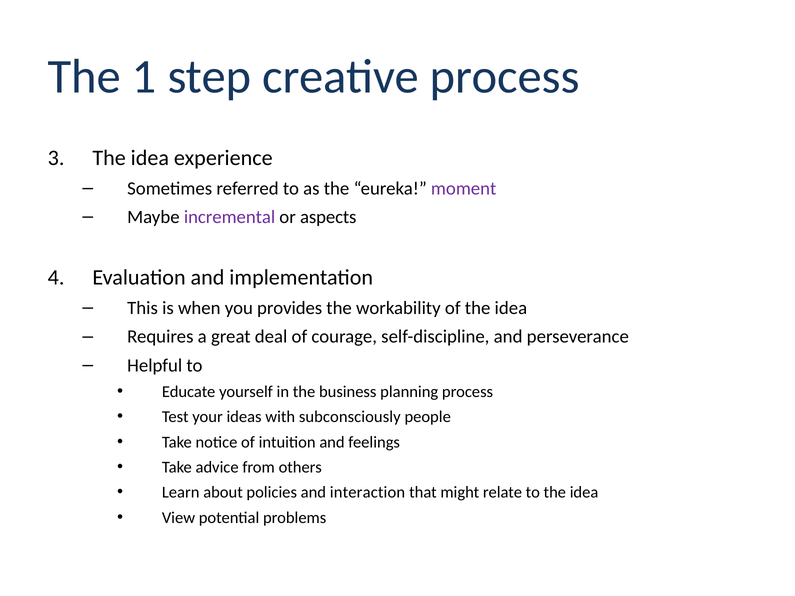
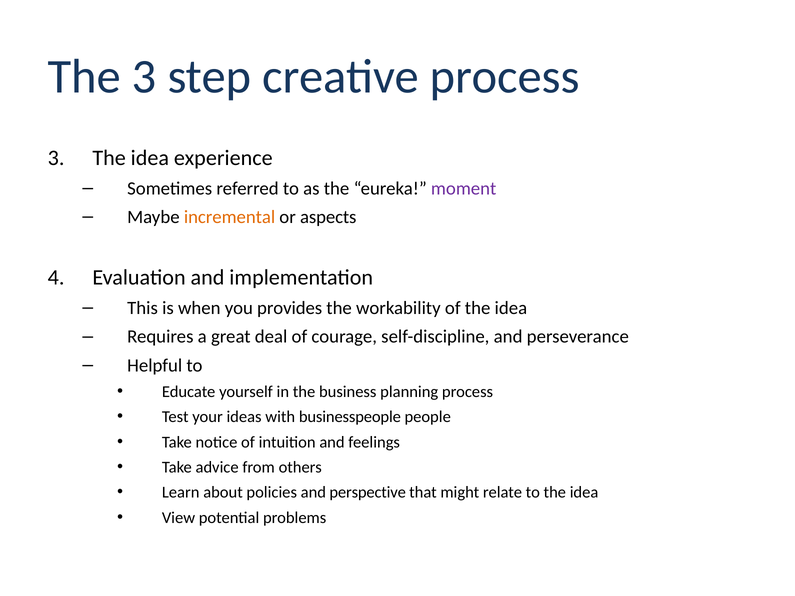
The 1: 1 -> 3
incremental colour: purple -> orange
subconsciously: subconsciously -> businesspeople
interaction: interaction -> perspective
